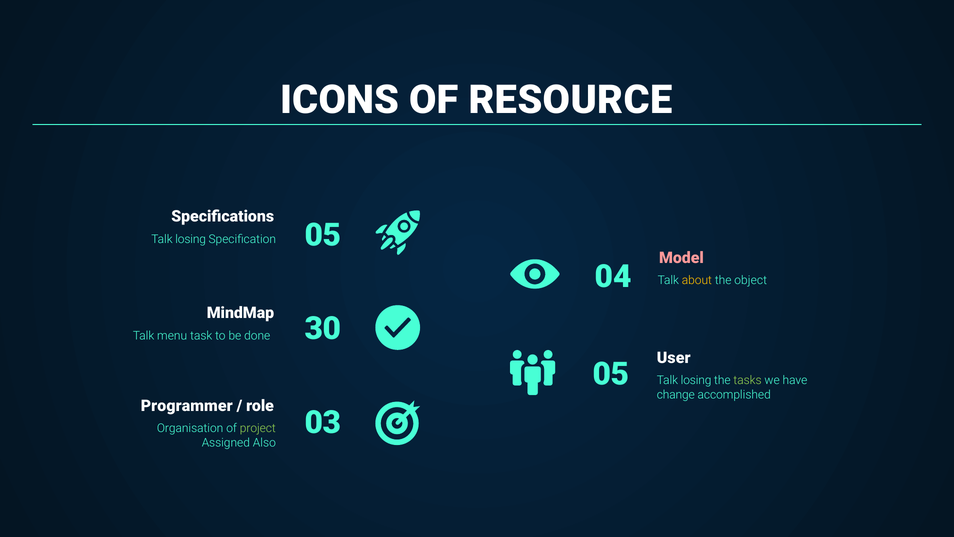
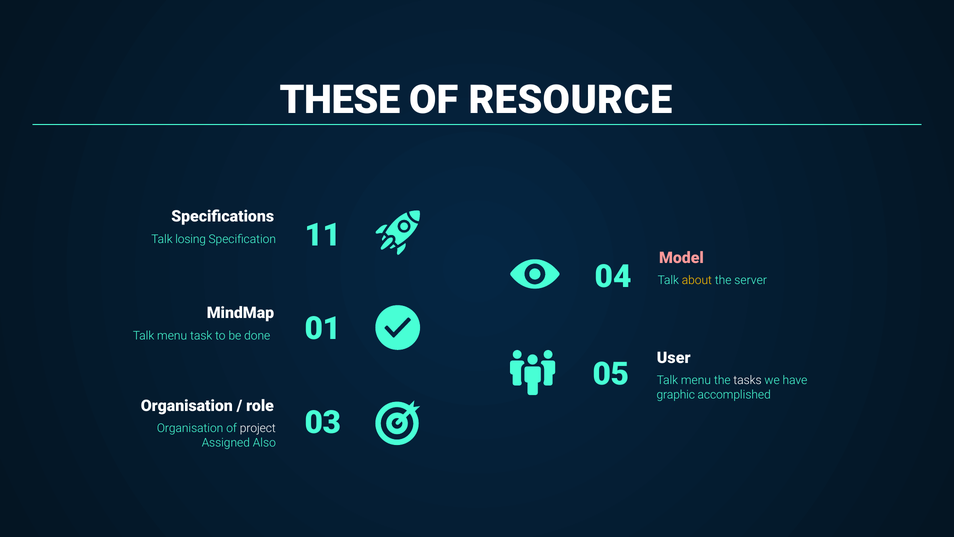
ICONS: ICONS -> THESE
Specification 05: 05 -> 11
object: object -> server
30: 30 -> 01
losing at (696, 380): losing -> menu
tasks colour: light green -> white
change: change -> graphic
Programmer at (187, 406): Programmer -> Organisation
project colour: light green -> white
